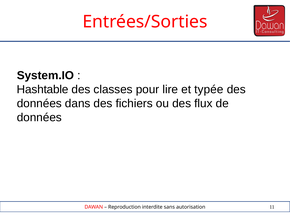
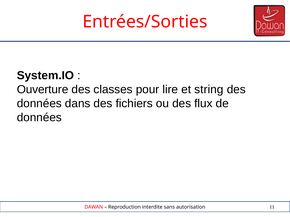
Hashtable: Hashtable -> Ouverture
typée: typée -> string
